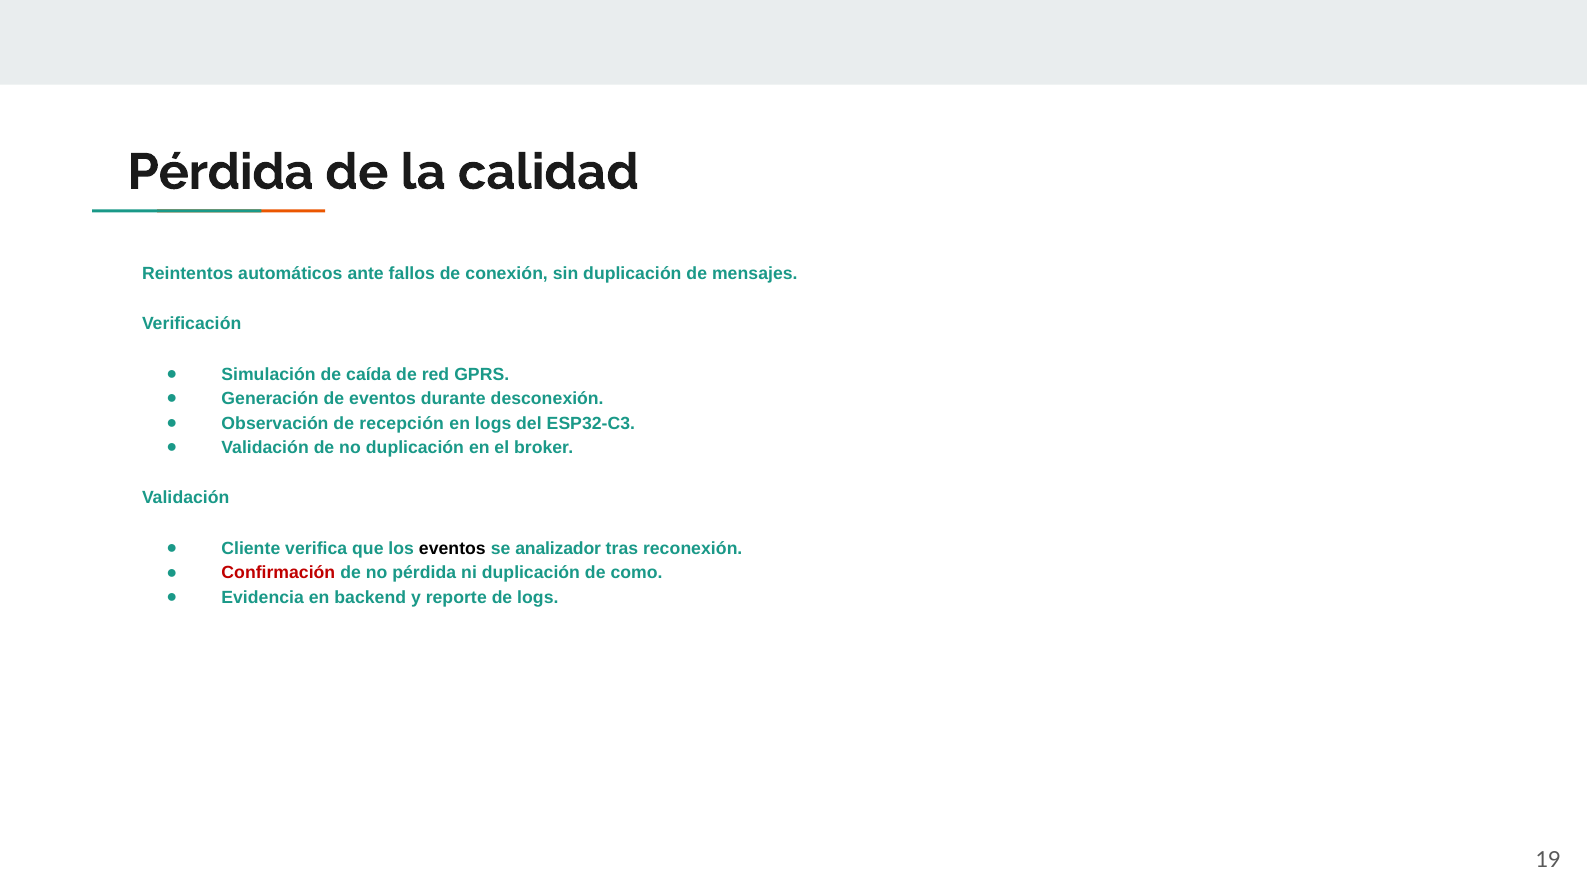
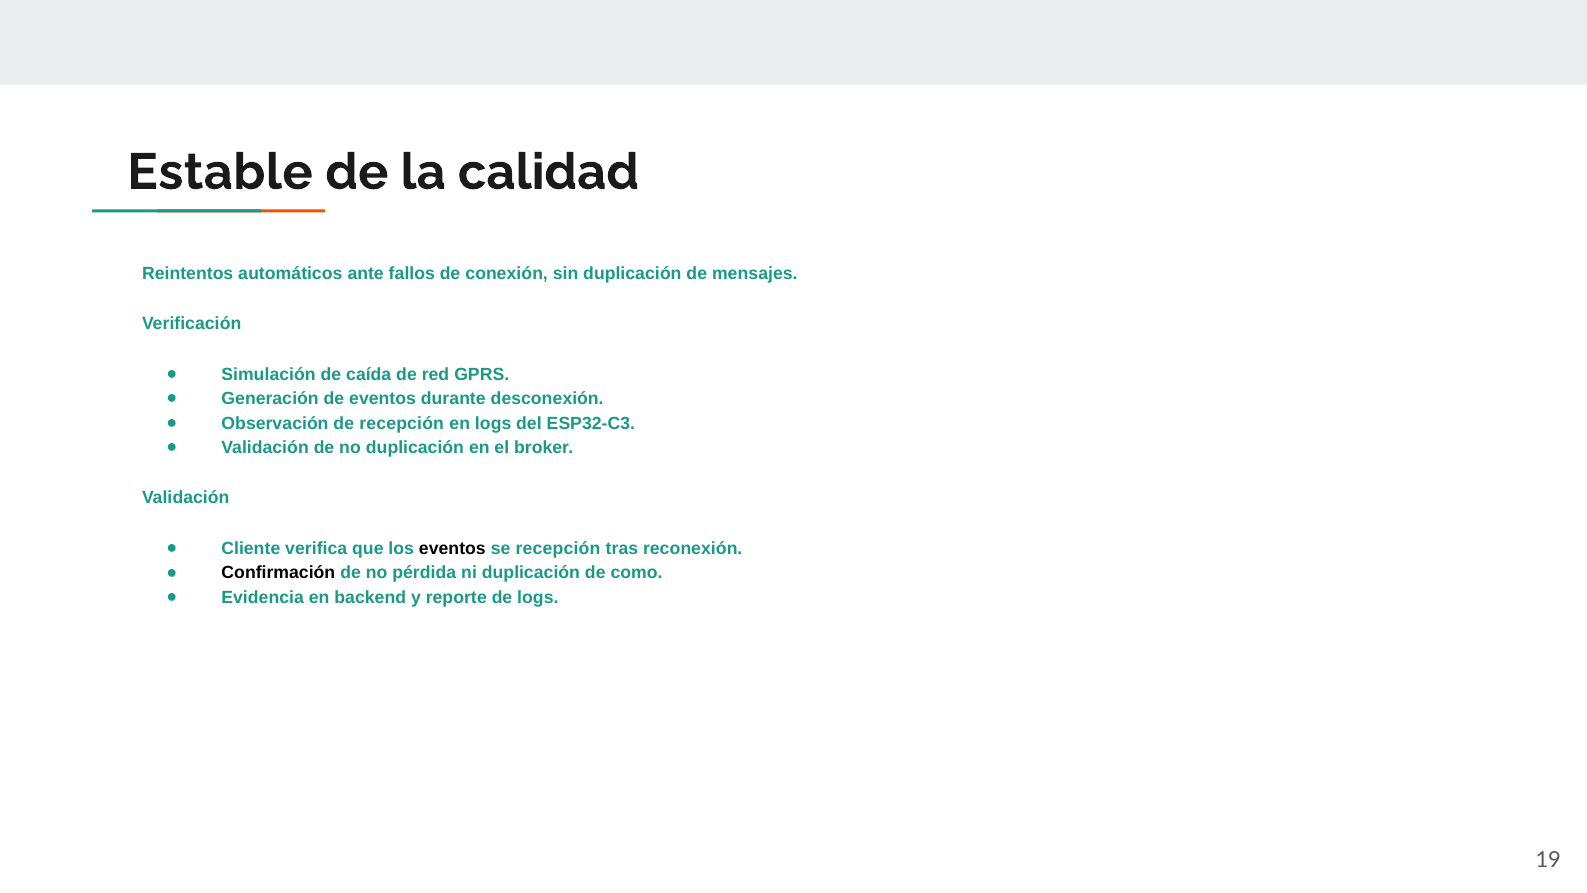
Pérdida at (221, 172): Pérdida -> Estable
se analizador: analizador -> recepción
Confirmación colour: red -> black
